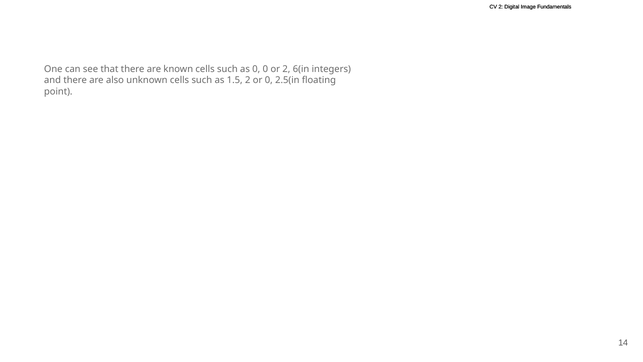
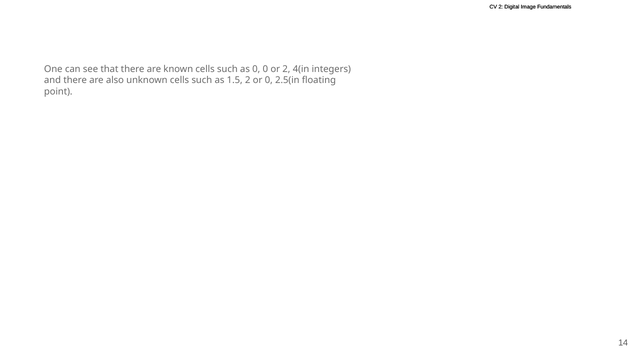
6(in: 6(in -> 4(in
